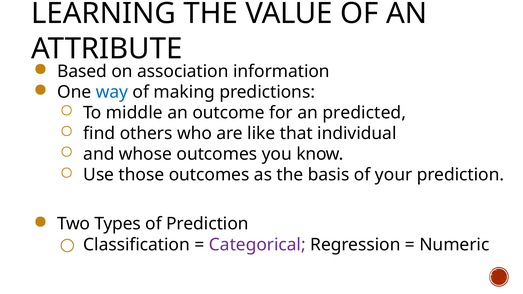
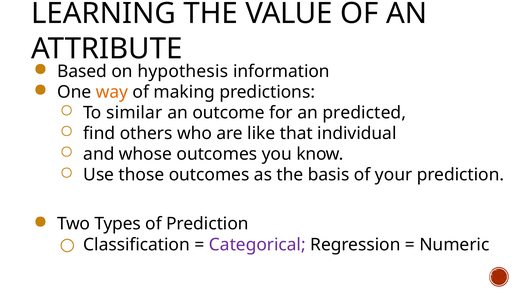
association: association -> hypothesis
way colour: blue -> orange
middle: middle -> similar
